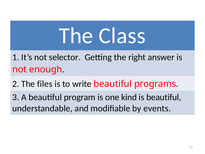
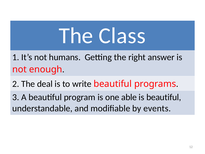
selector: selector -> humans
files: files -> deal
kind: kind -> able
